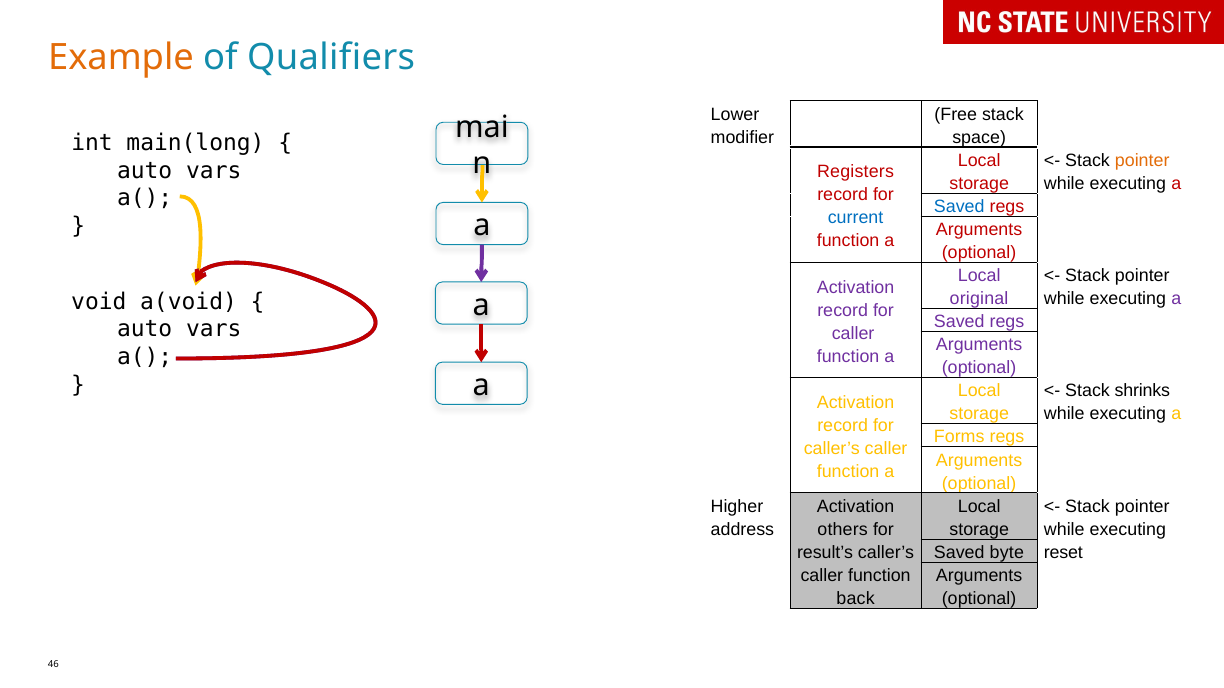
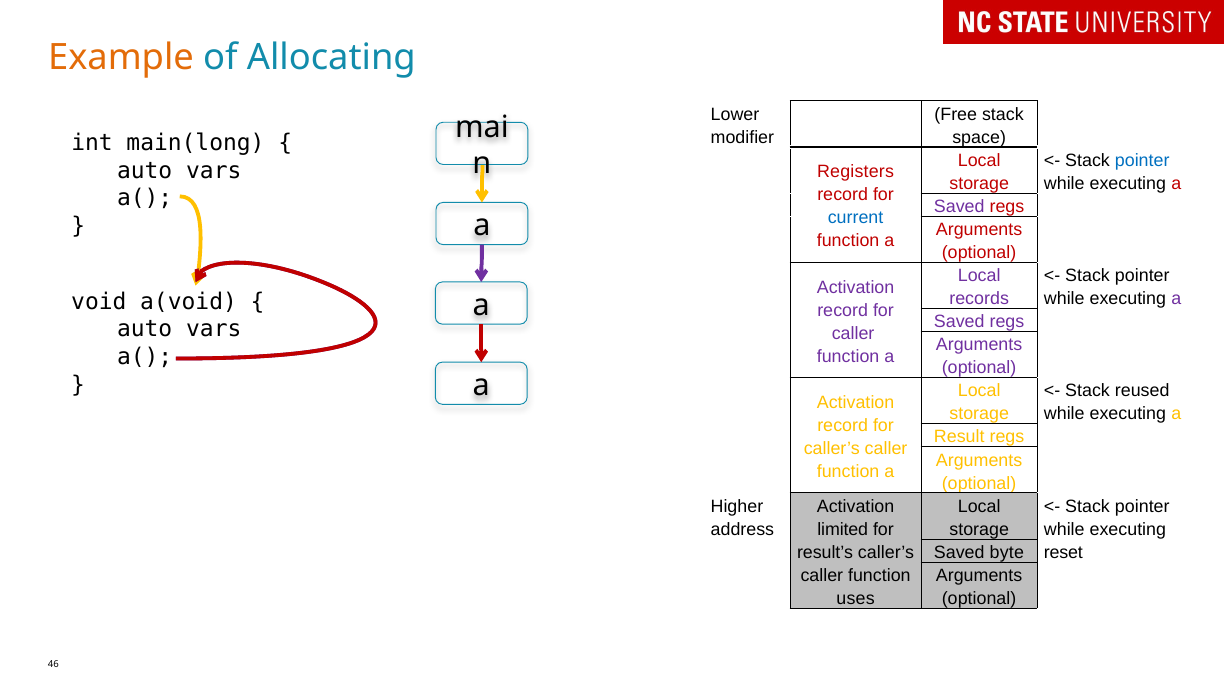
Qualifiers: Qualifiers -> Allocating
pointer at (1142, 160) colour: orange -> blue
Saved at (959, 207) colour: blue -> purple
original: original -> records
shrinks: shrinks -> reused
Forms: Forms -> Result
others: others -> limited
back: back -> uses
